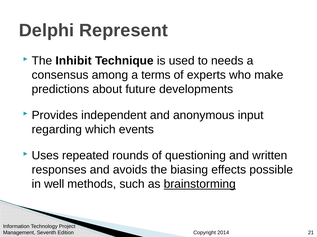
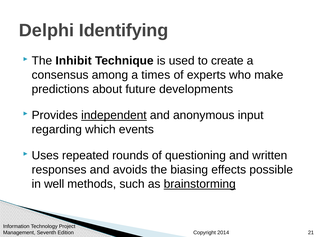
Represent: Represent -> Identifying
needs: needs -> create
terms: terms -> times
independent underline: none -> present
